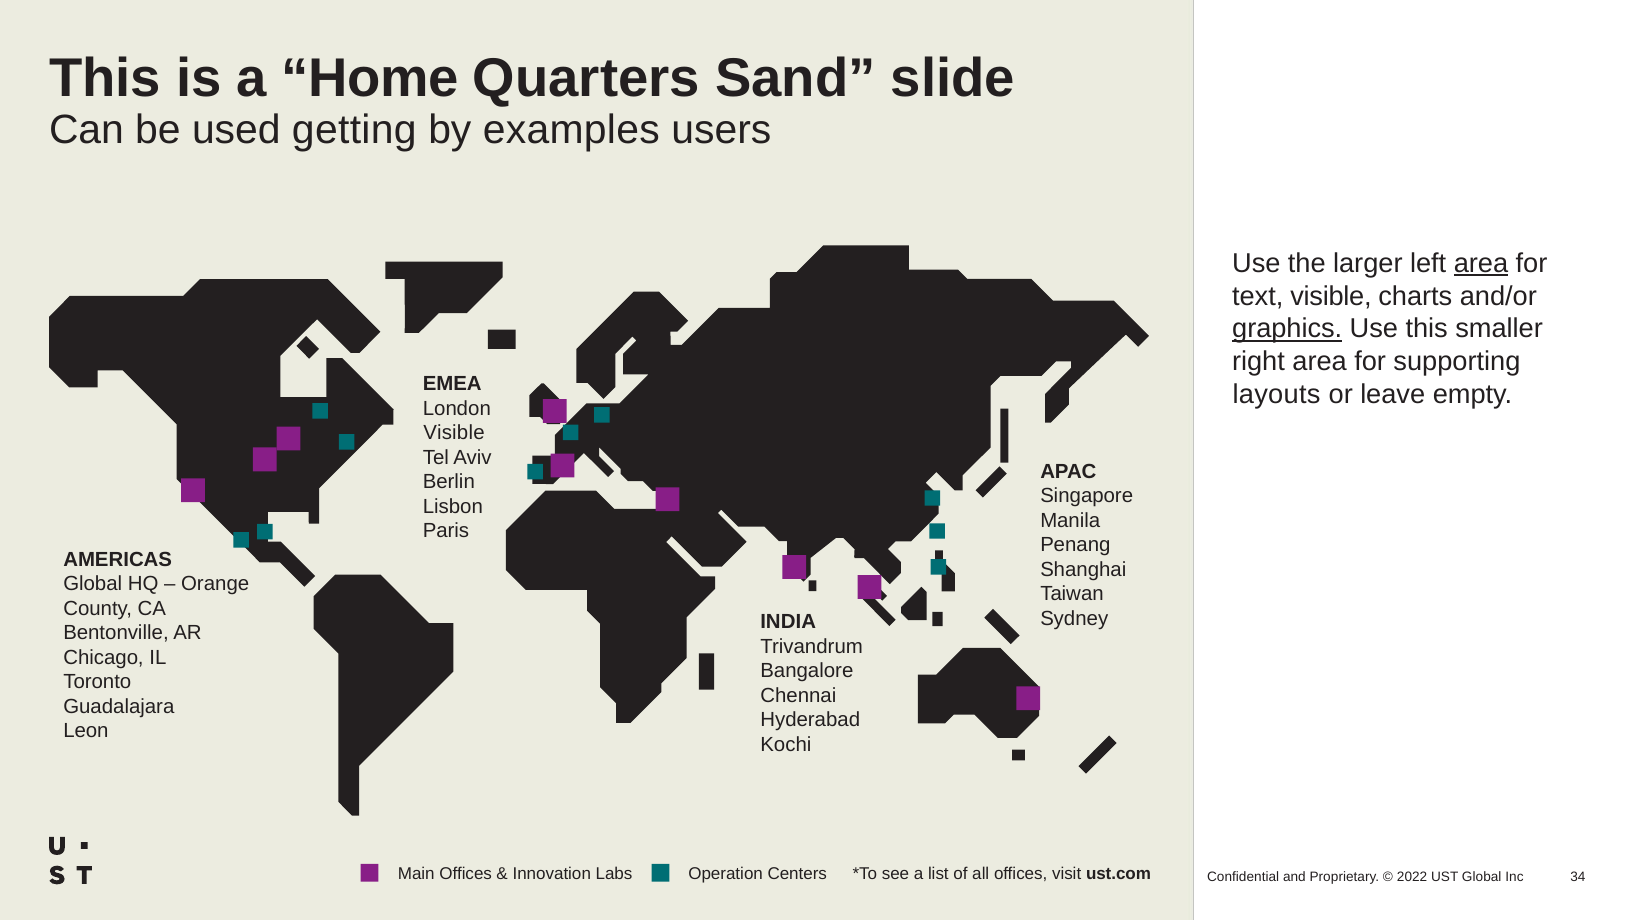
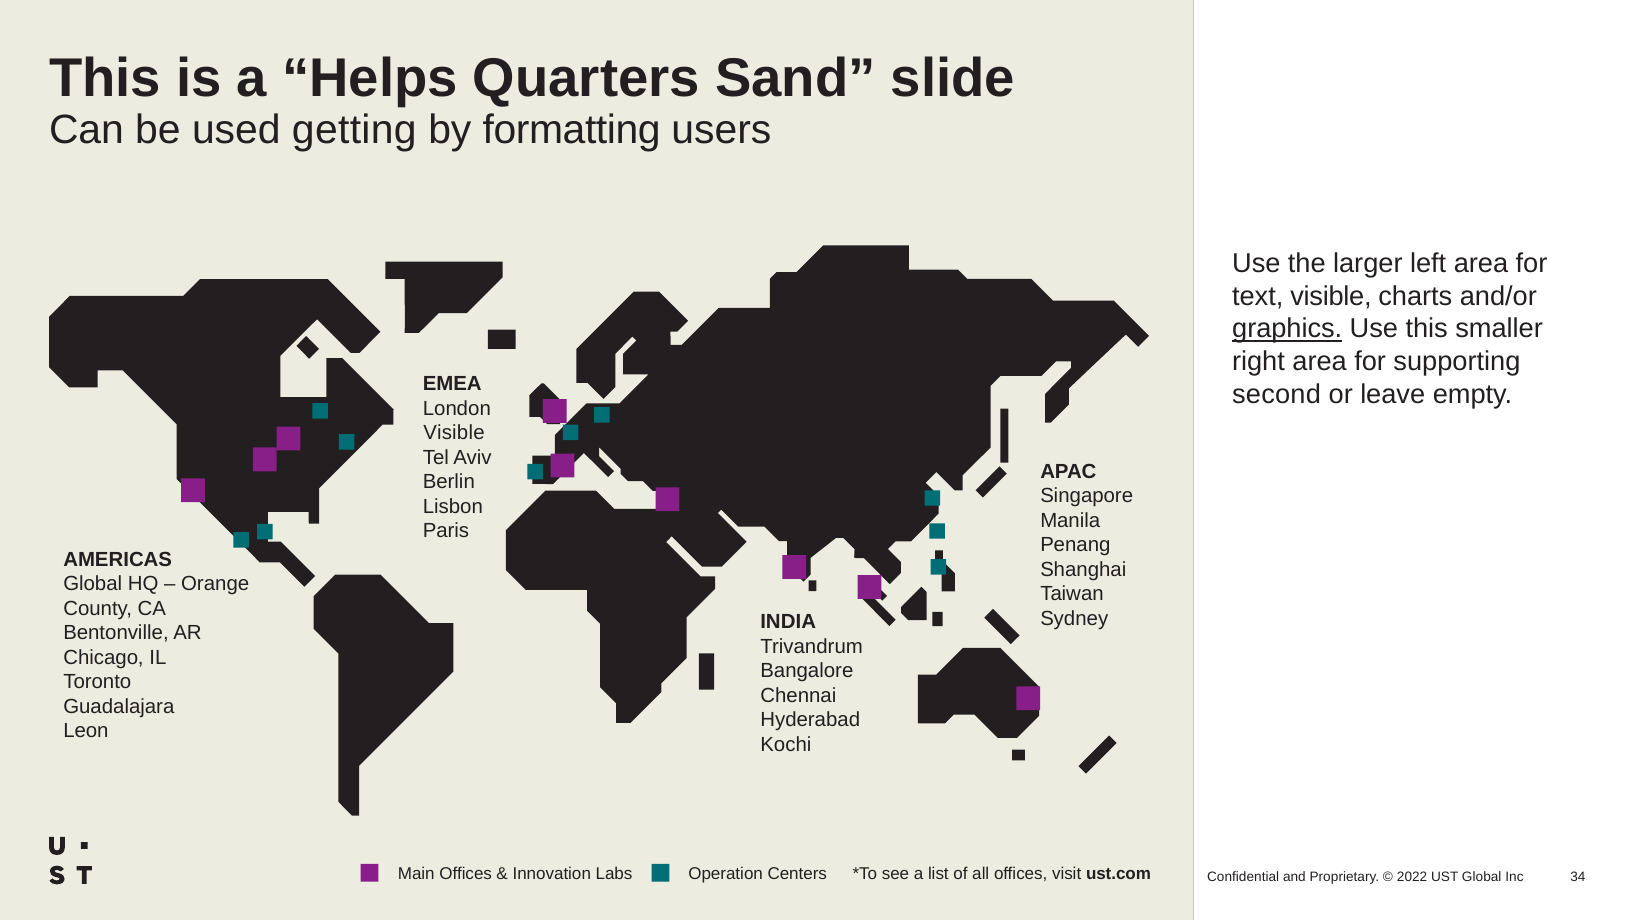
Home: Home -> Helps
examples: examples -> formatting
area at (1481, 263) underline: present -> none
layouts: layouts -> second
